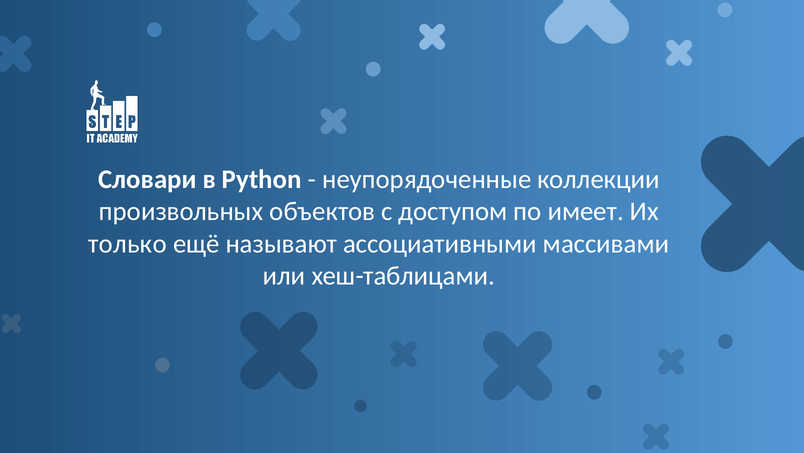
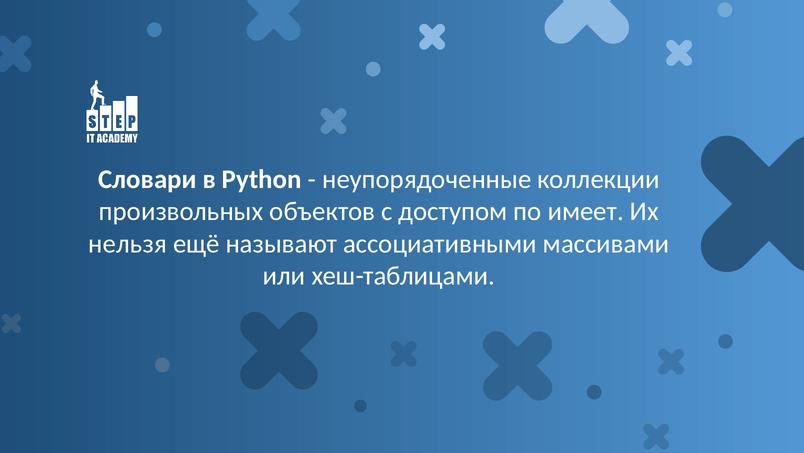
только: только -> нельзя
